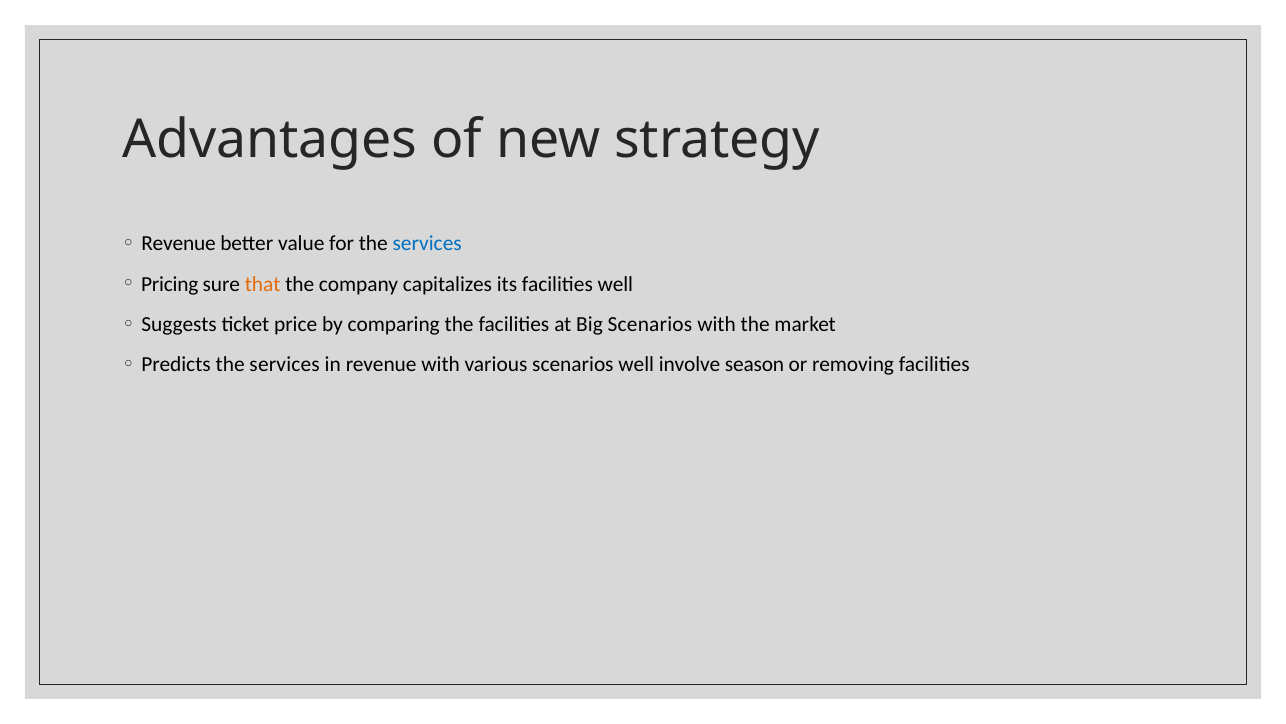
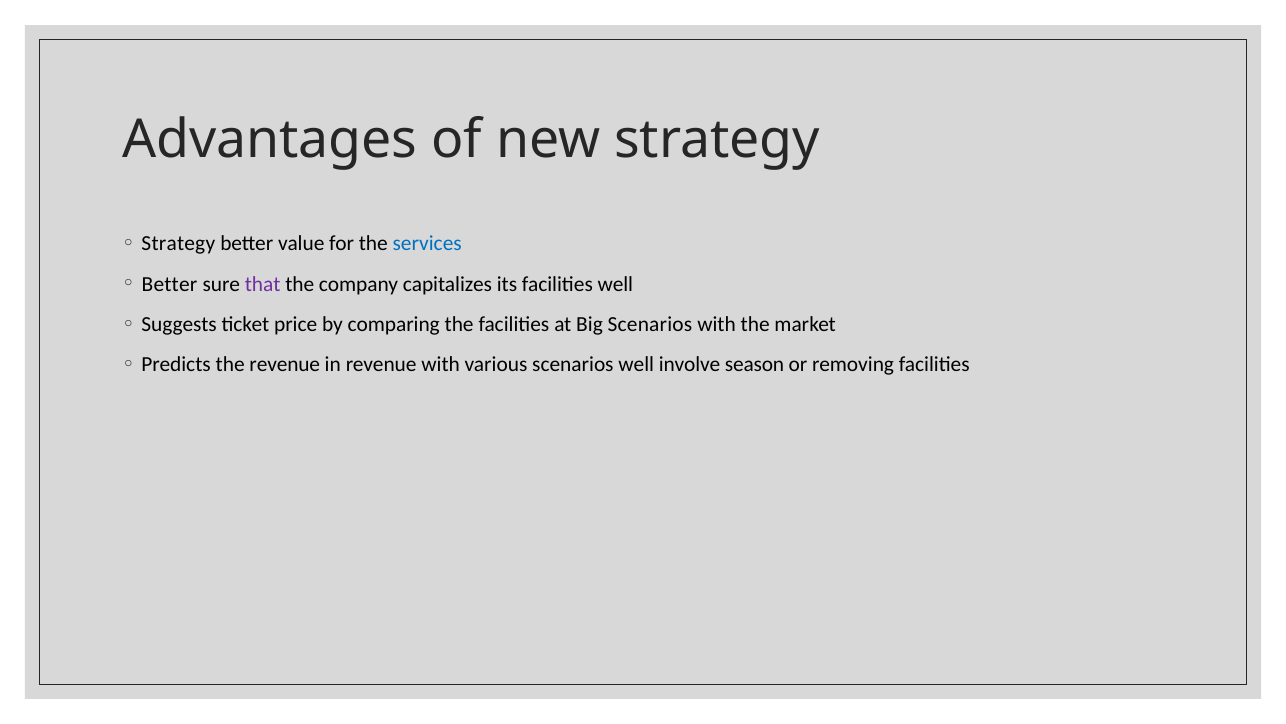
Revenue at (179, 244): Revenue -> Strategy
Pricing at (170, 284): Pricing -> Better
that colour: orange -> purple
Predicts the services: services -> revenue
